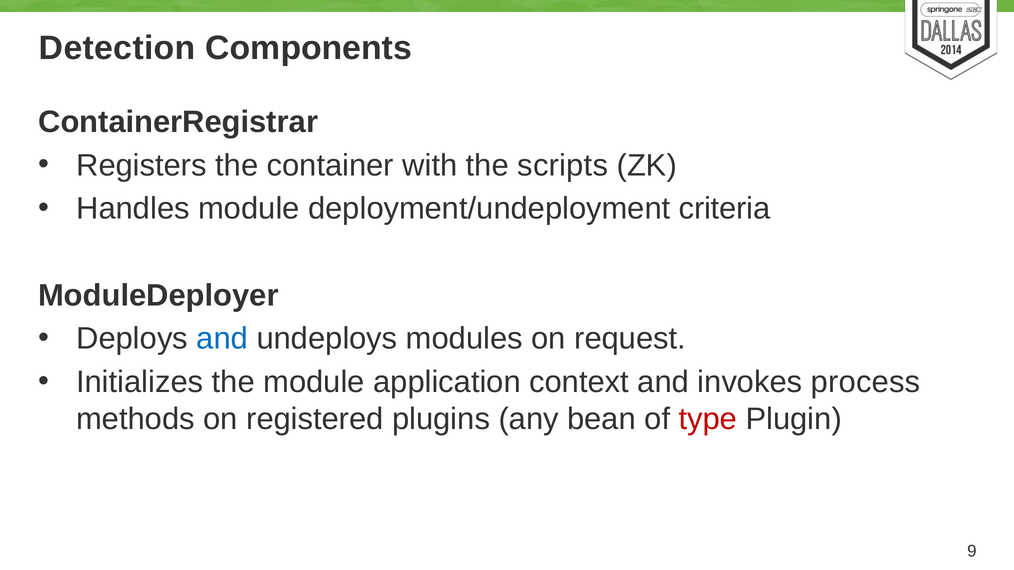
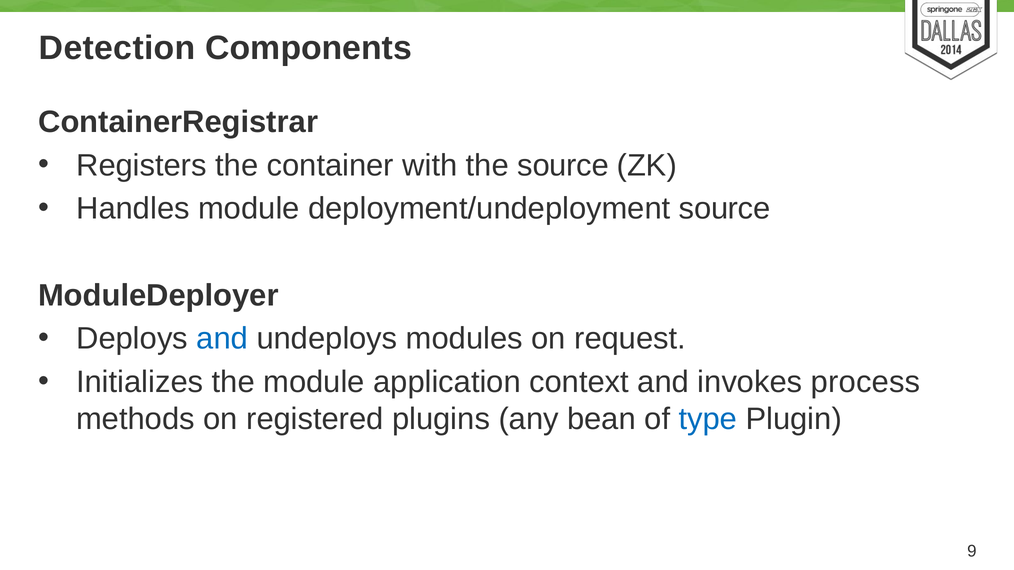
the scripts: scripts -> source
deployment/undeployment criteria: criteria -> source
type colour: red -> blue
